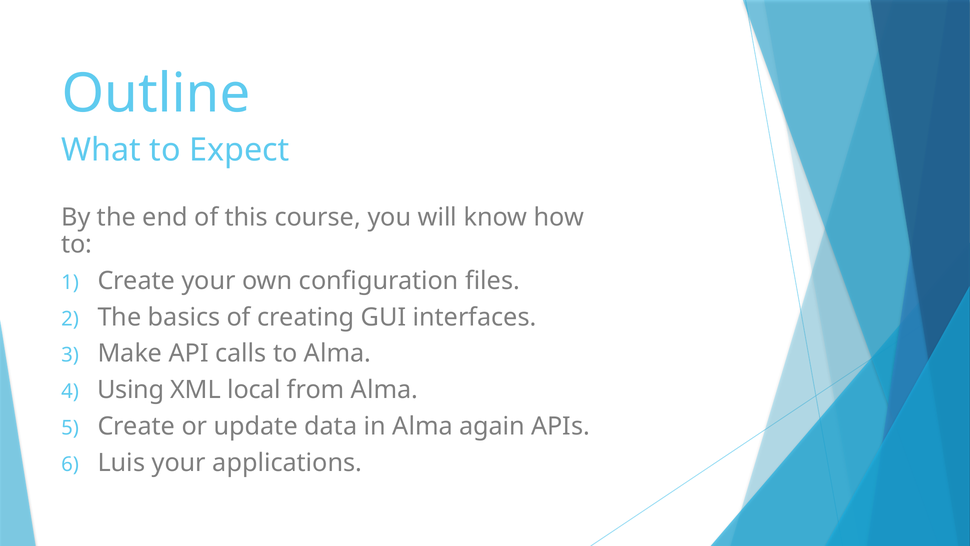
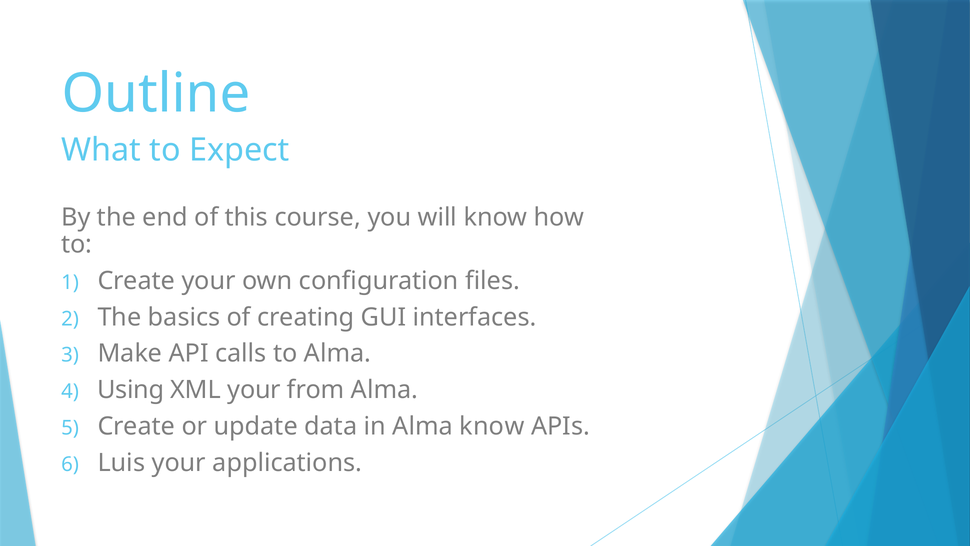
XML local: local -> your
Alma again: again -> know
